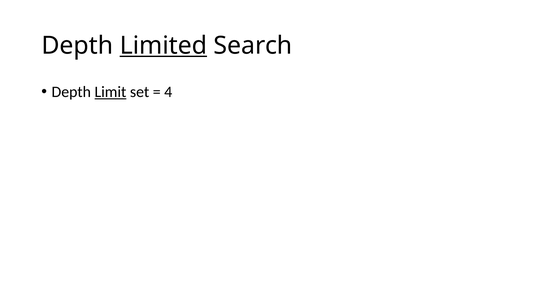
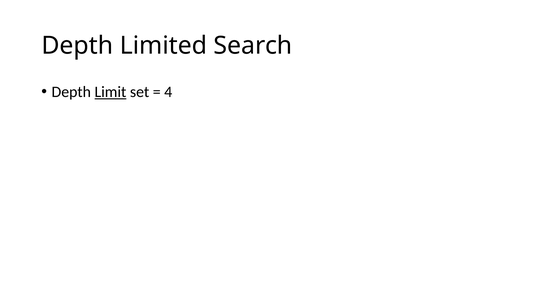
Limited underline: present -> none
